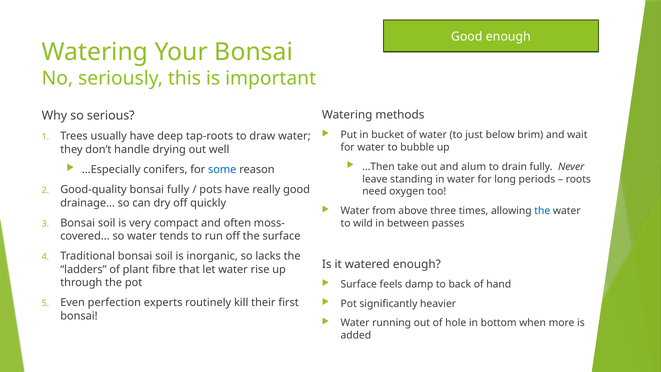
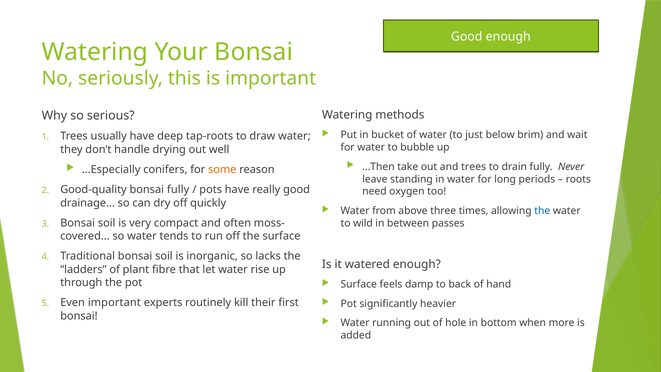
and alum: alum -> trees
some colour: blue -> orange
Even perfection: perfection -> important
